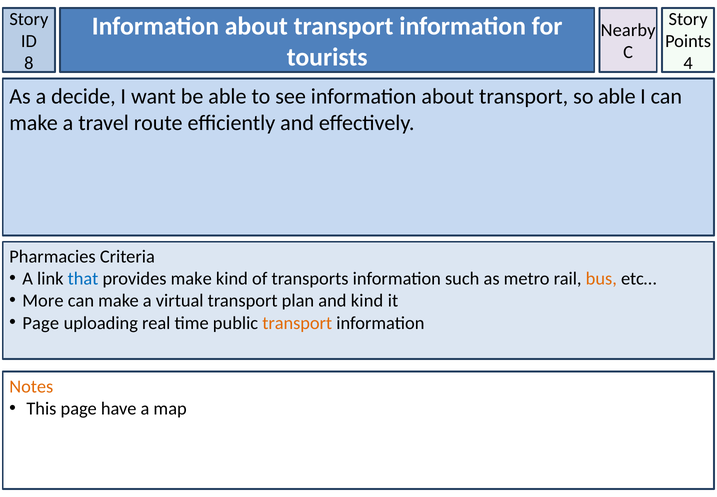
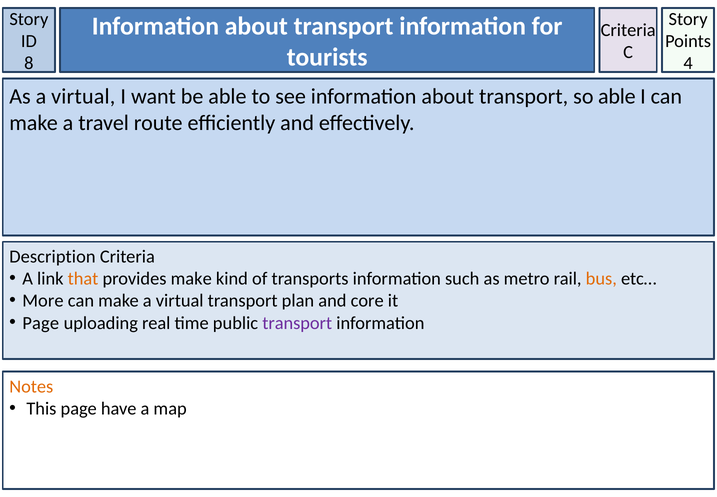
Nearby at (628, 30): Nearby -> Criteria
As a decide: decide -> virtual
Pharmacies: Pharmacies -> Description
that colour: blue -> orange
and kind: kind -> core
transport at (297, 323) colour: orange -> purple
